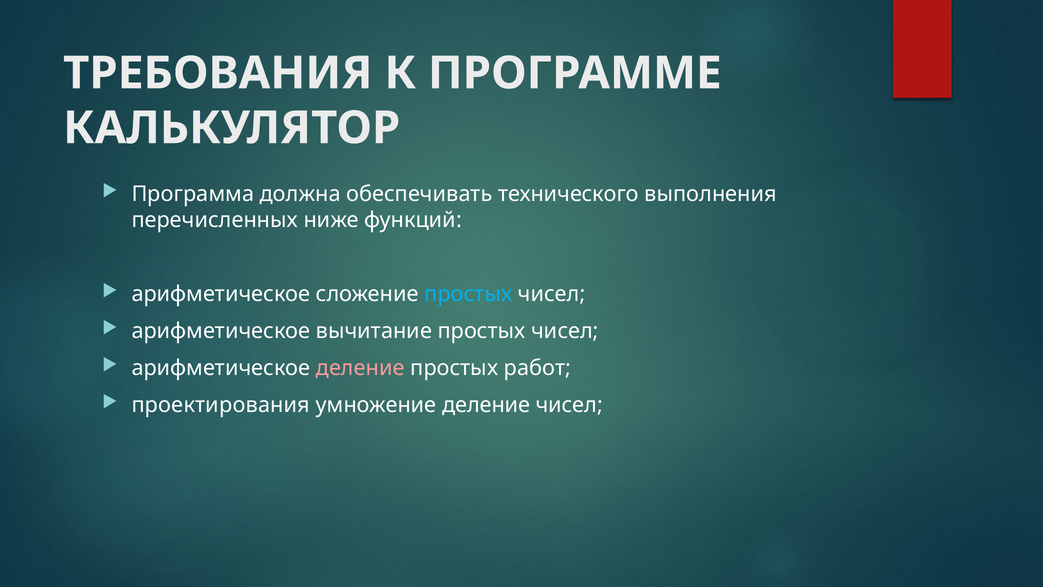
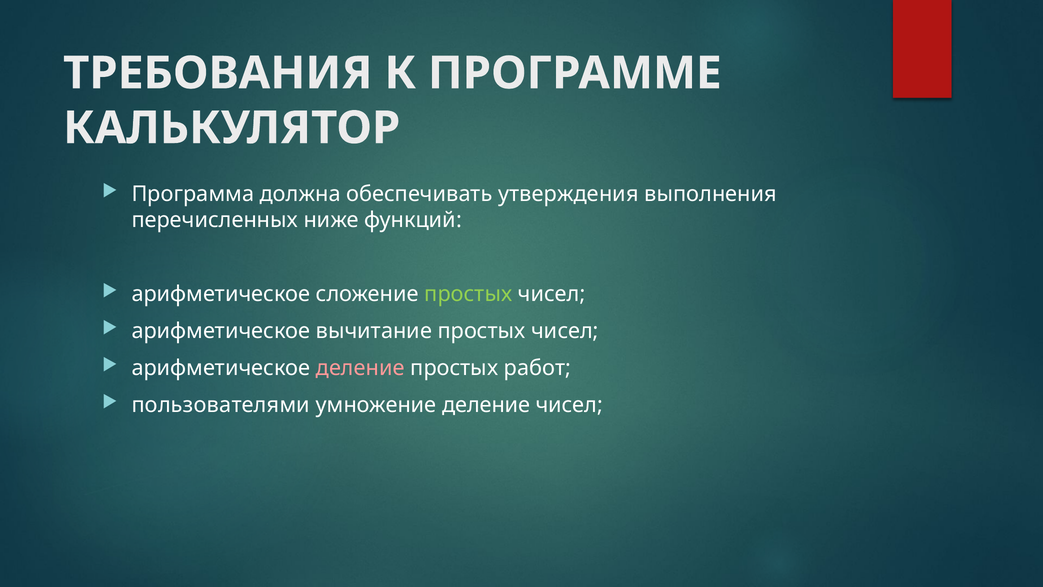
технического: технического -> утверждения
простых at (468, 294) colour: light blue -> light green
проектирования: проектирования -> пользователями
